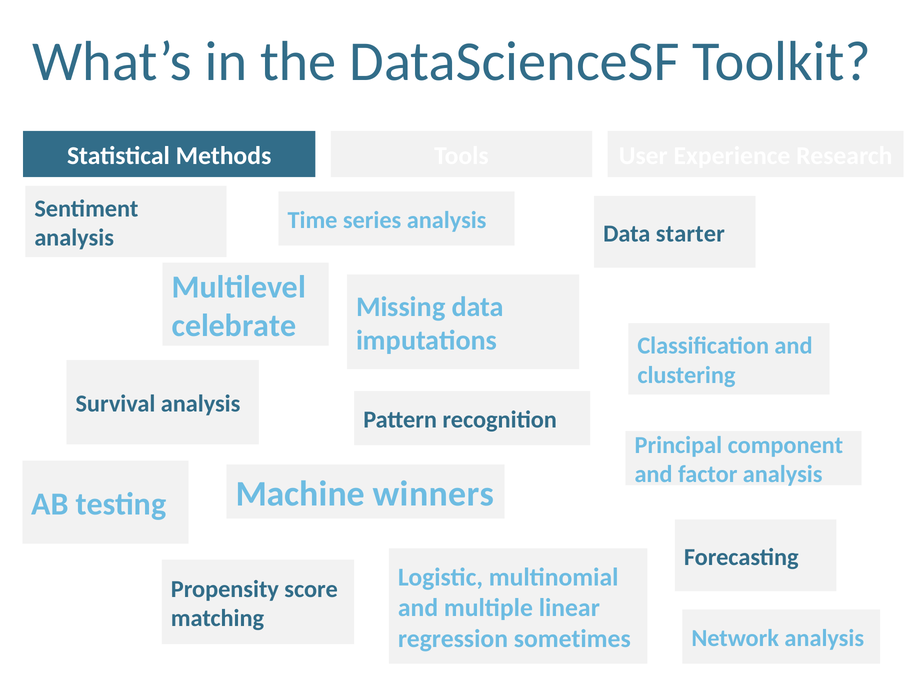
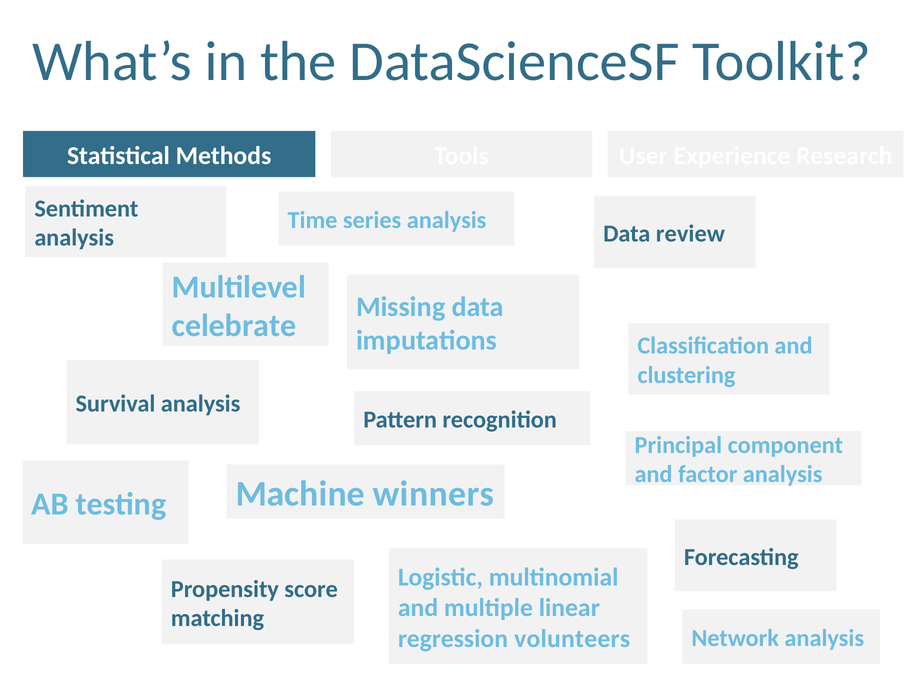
starter: starter -> review
sometimes: sometimes -> volunteers
